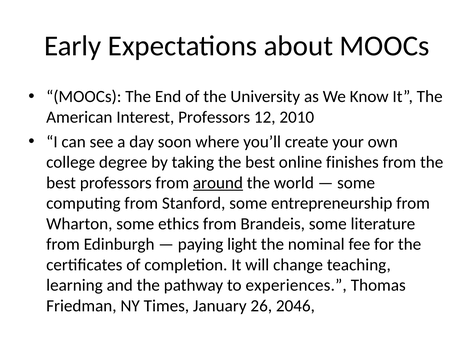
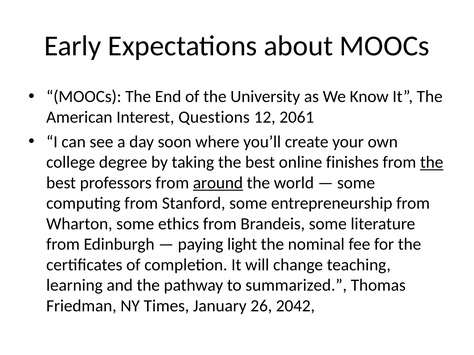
Interest Professors: Professors -> Questions
2010: 2010 -> 2061
the at (432, 163) underline: none -> present
experiences: experiences -> summarized
2046: 2046 -> 2042
